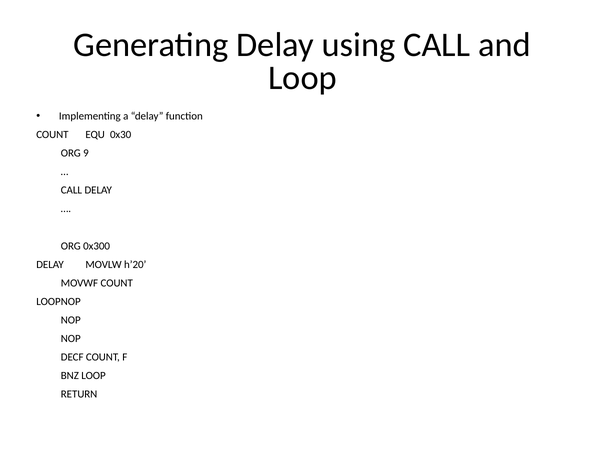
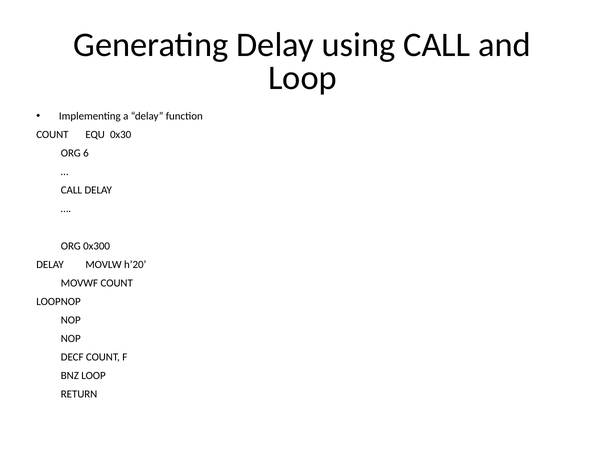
9: 9 -> 6
